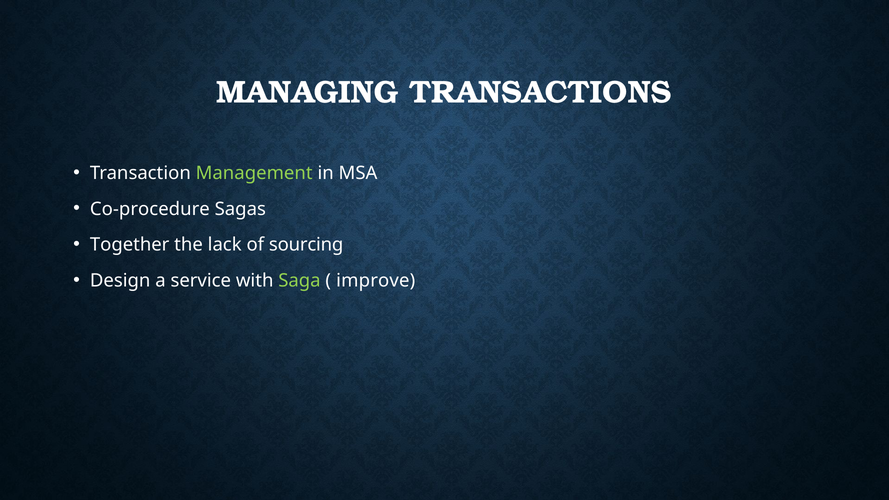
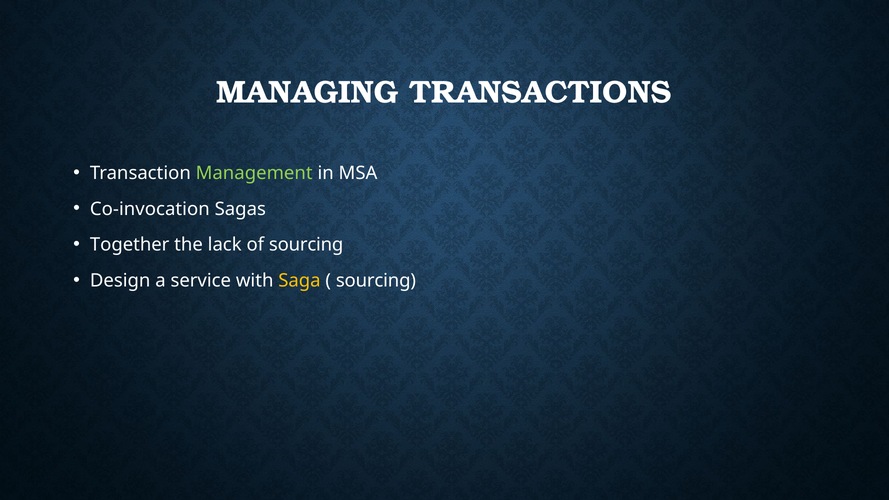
Co-procedure: Co-procedure -> Co-invocation
Saga colour: light green -> yellow
improve at (376, 281): improve -> sourcing
